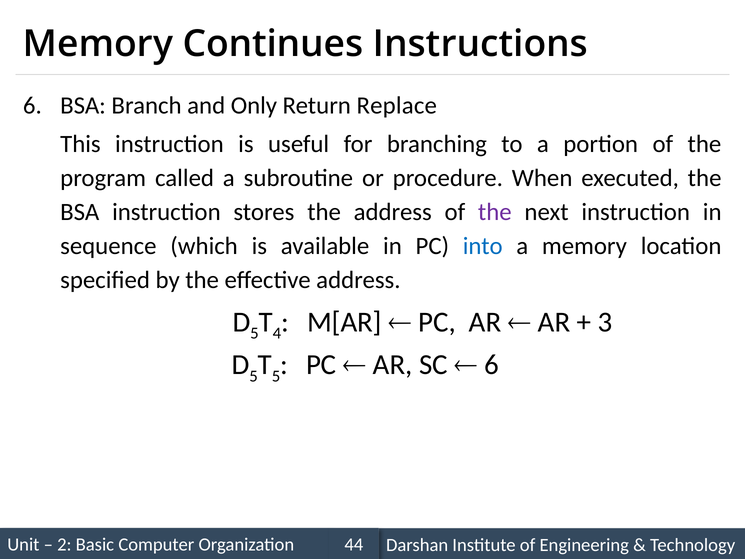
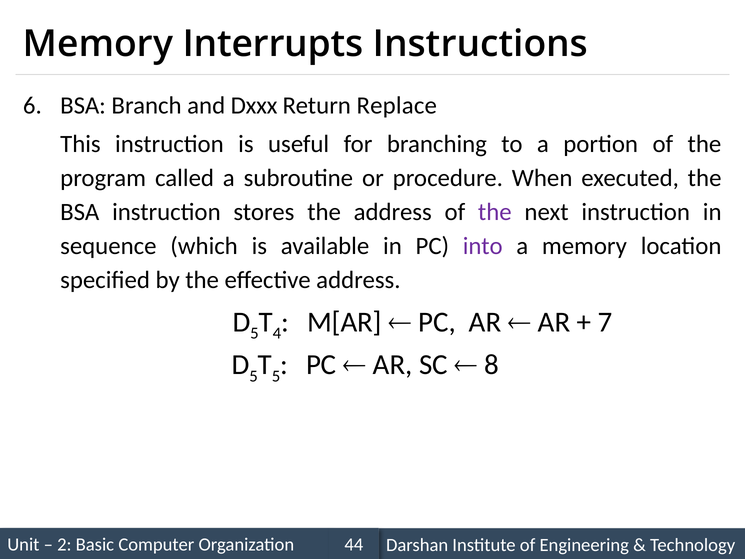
Continues: Continues -> Interrupts
Only: Only -> Dxxx
into colour: blue -> purple
3: 3 -> 7
6 at (492, 365): 6 -> 8
